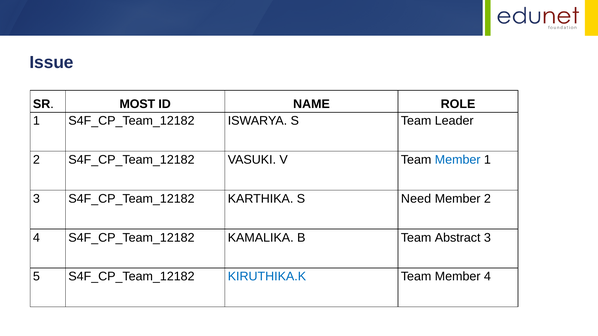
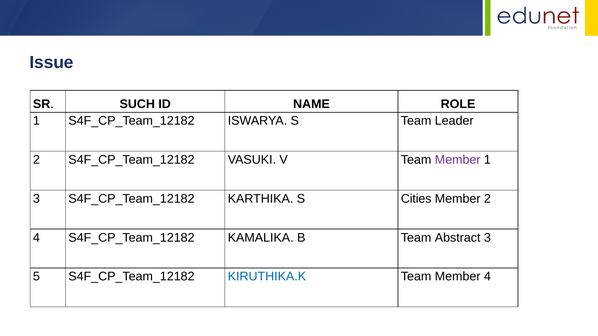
MOST: MOST -> SUCH
Member at (458, 160) colour: blue -> purple
Need: Need -> Cities
